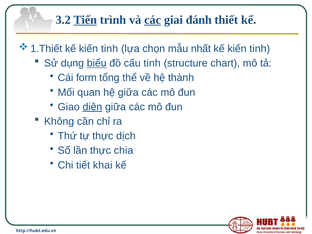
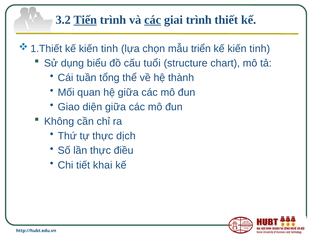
giai đánh: đánh -> trình
nhất: nhất -> triển
biểu underline: present -> none
cấu tinh: tinh -> tuổi
form: form -> tuần
diện underline: present -> none
chia: chia -> điều
